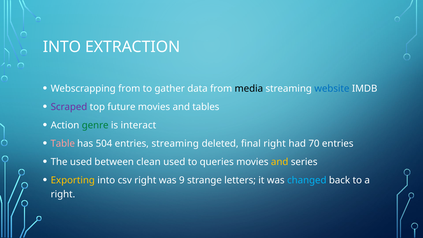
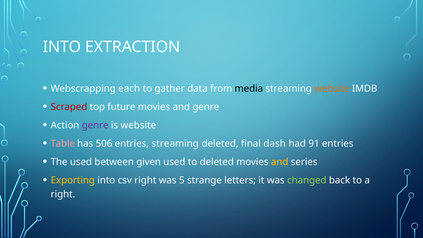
Webscrapping from: from -> each
website at (332, 88) colour: blue -> orange
Scraped colour: purple -> red
and tables: tables -> genre
genre at (95, 125) colour: green -> purple
is interact: interact -> website
504: 504 -> 506
final right: right -> dash
70: 70 -> 91
clean: clean -> given
to queries: queries -> deleted
9: 9 -> 5
changed colour: light blue -> light green
